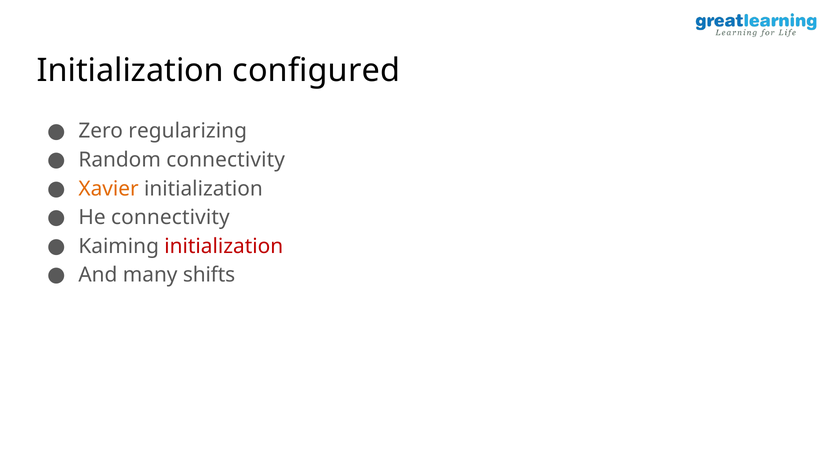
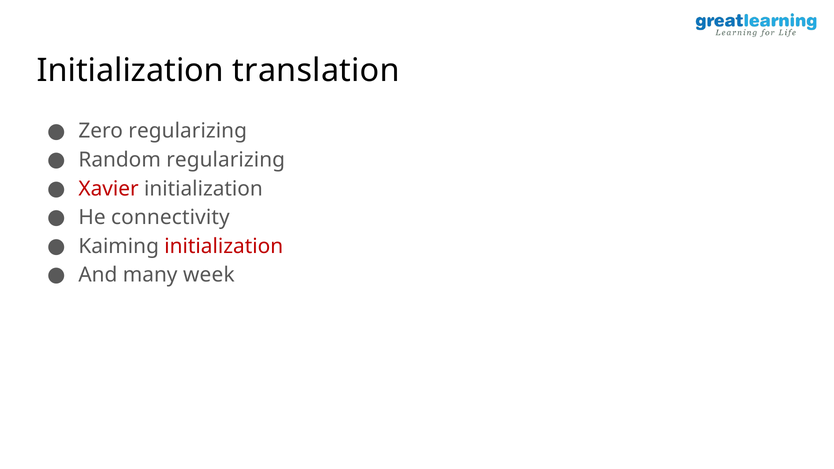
configured: configured -> translation
Random connectivity: connectivity -> regularizing
Xavier colour: orange -> red
shifts: shifts -> week
